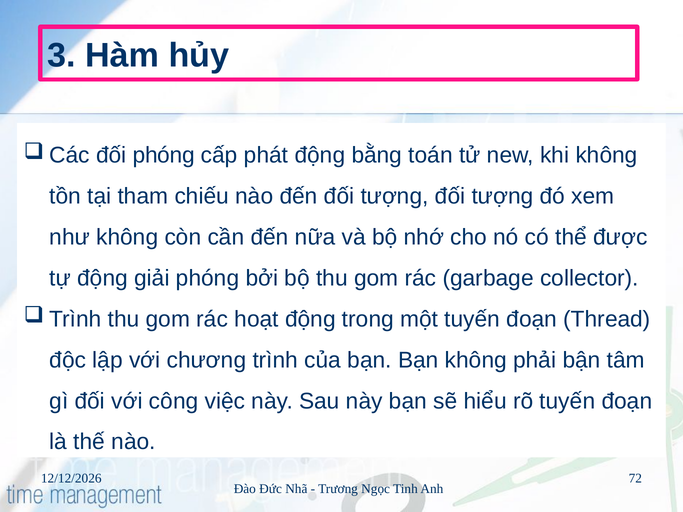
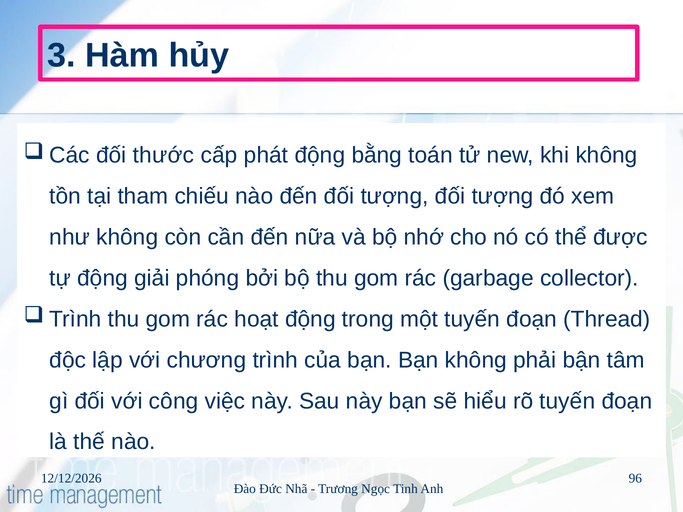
đối phóng: phóng -> thước
72: 72 -> 96
